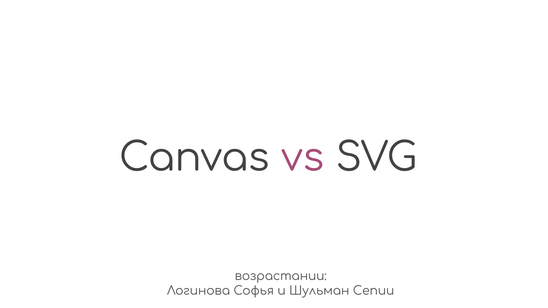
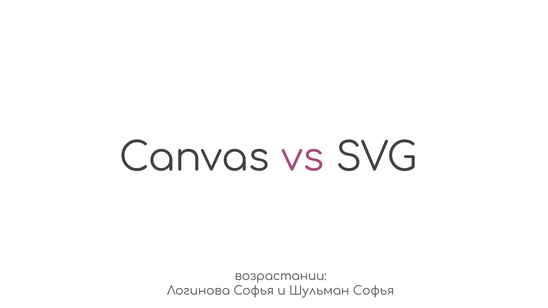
Шульман Сепии: Сепии -> Софья
